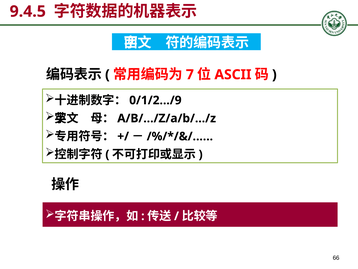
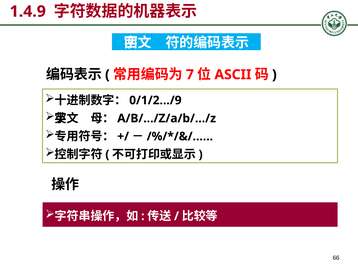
9.4.5: 9.4.5 -> 1.4.9
